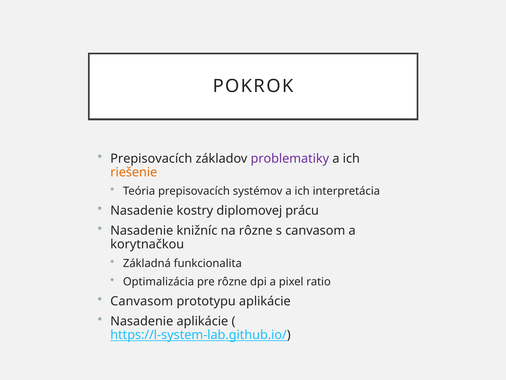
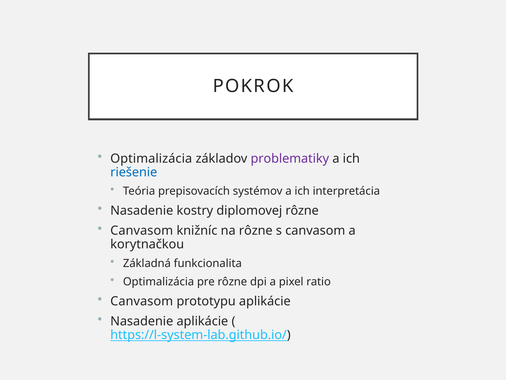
Prepisovacích at (151, 158): Prepisovacích -> Optimalizácia
riešenie colour: orange -> blue
diplomovej prácu: prácu -> rôzne
Nasadenie at (142, 230): Nasadenie -> Canvasom
